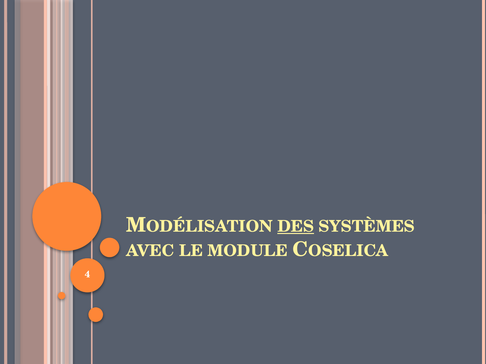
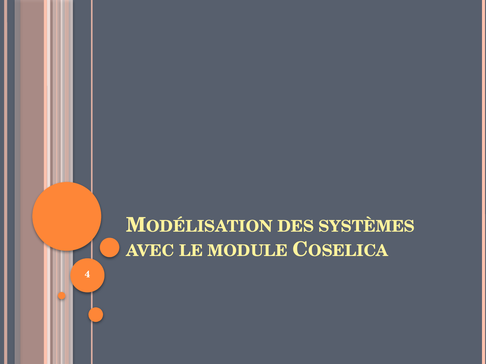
DES underline: present -> none
